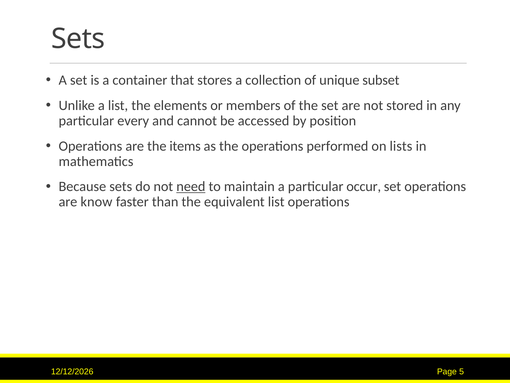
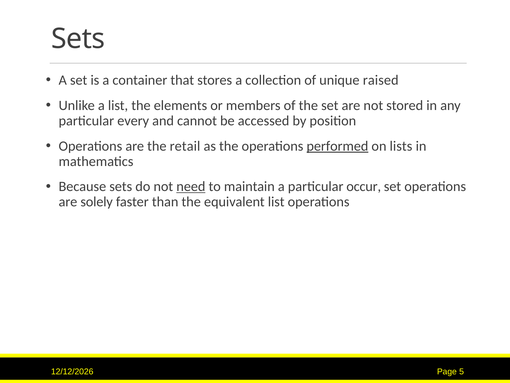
subset: subset -> raised
items: items -> retail
performed underline: none -> present
know: know -> solely
